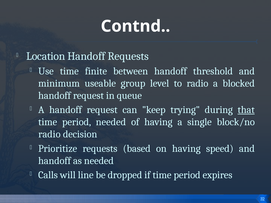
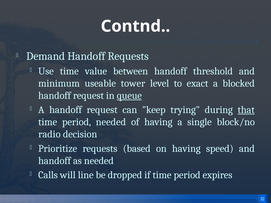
Location: Location -> Demand
finite: finite -> value
group: group -> tower
to radio: radio -> exact
queue underline: none -> present
